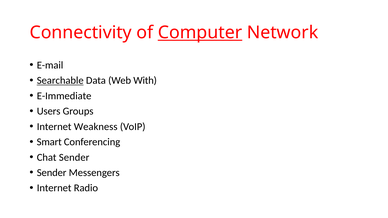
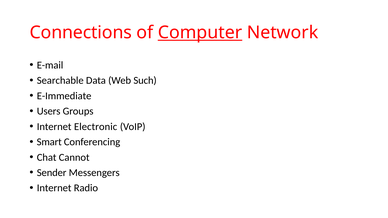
Connectivity: Connectivity -> Connections
Searchable underline: present -> none
With: With -> Such
Weakness: Weakness -> Electronic
Chat Sender: Sender -> Cannot
